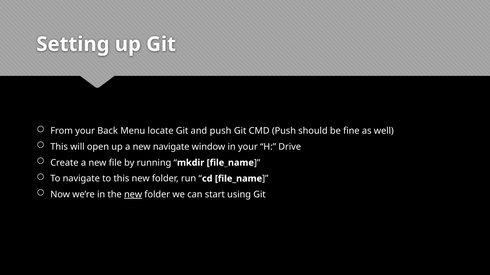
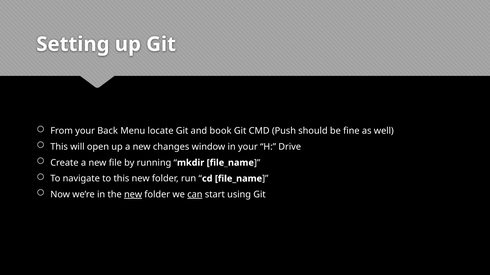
and push: push -> book
new navigate: navigate -> changes
can underline: none -> present
